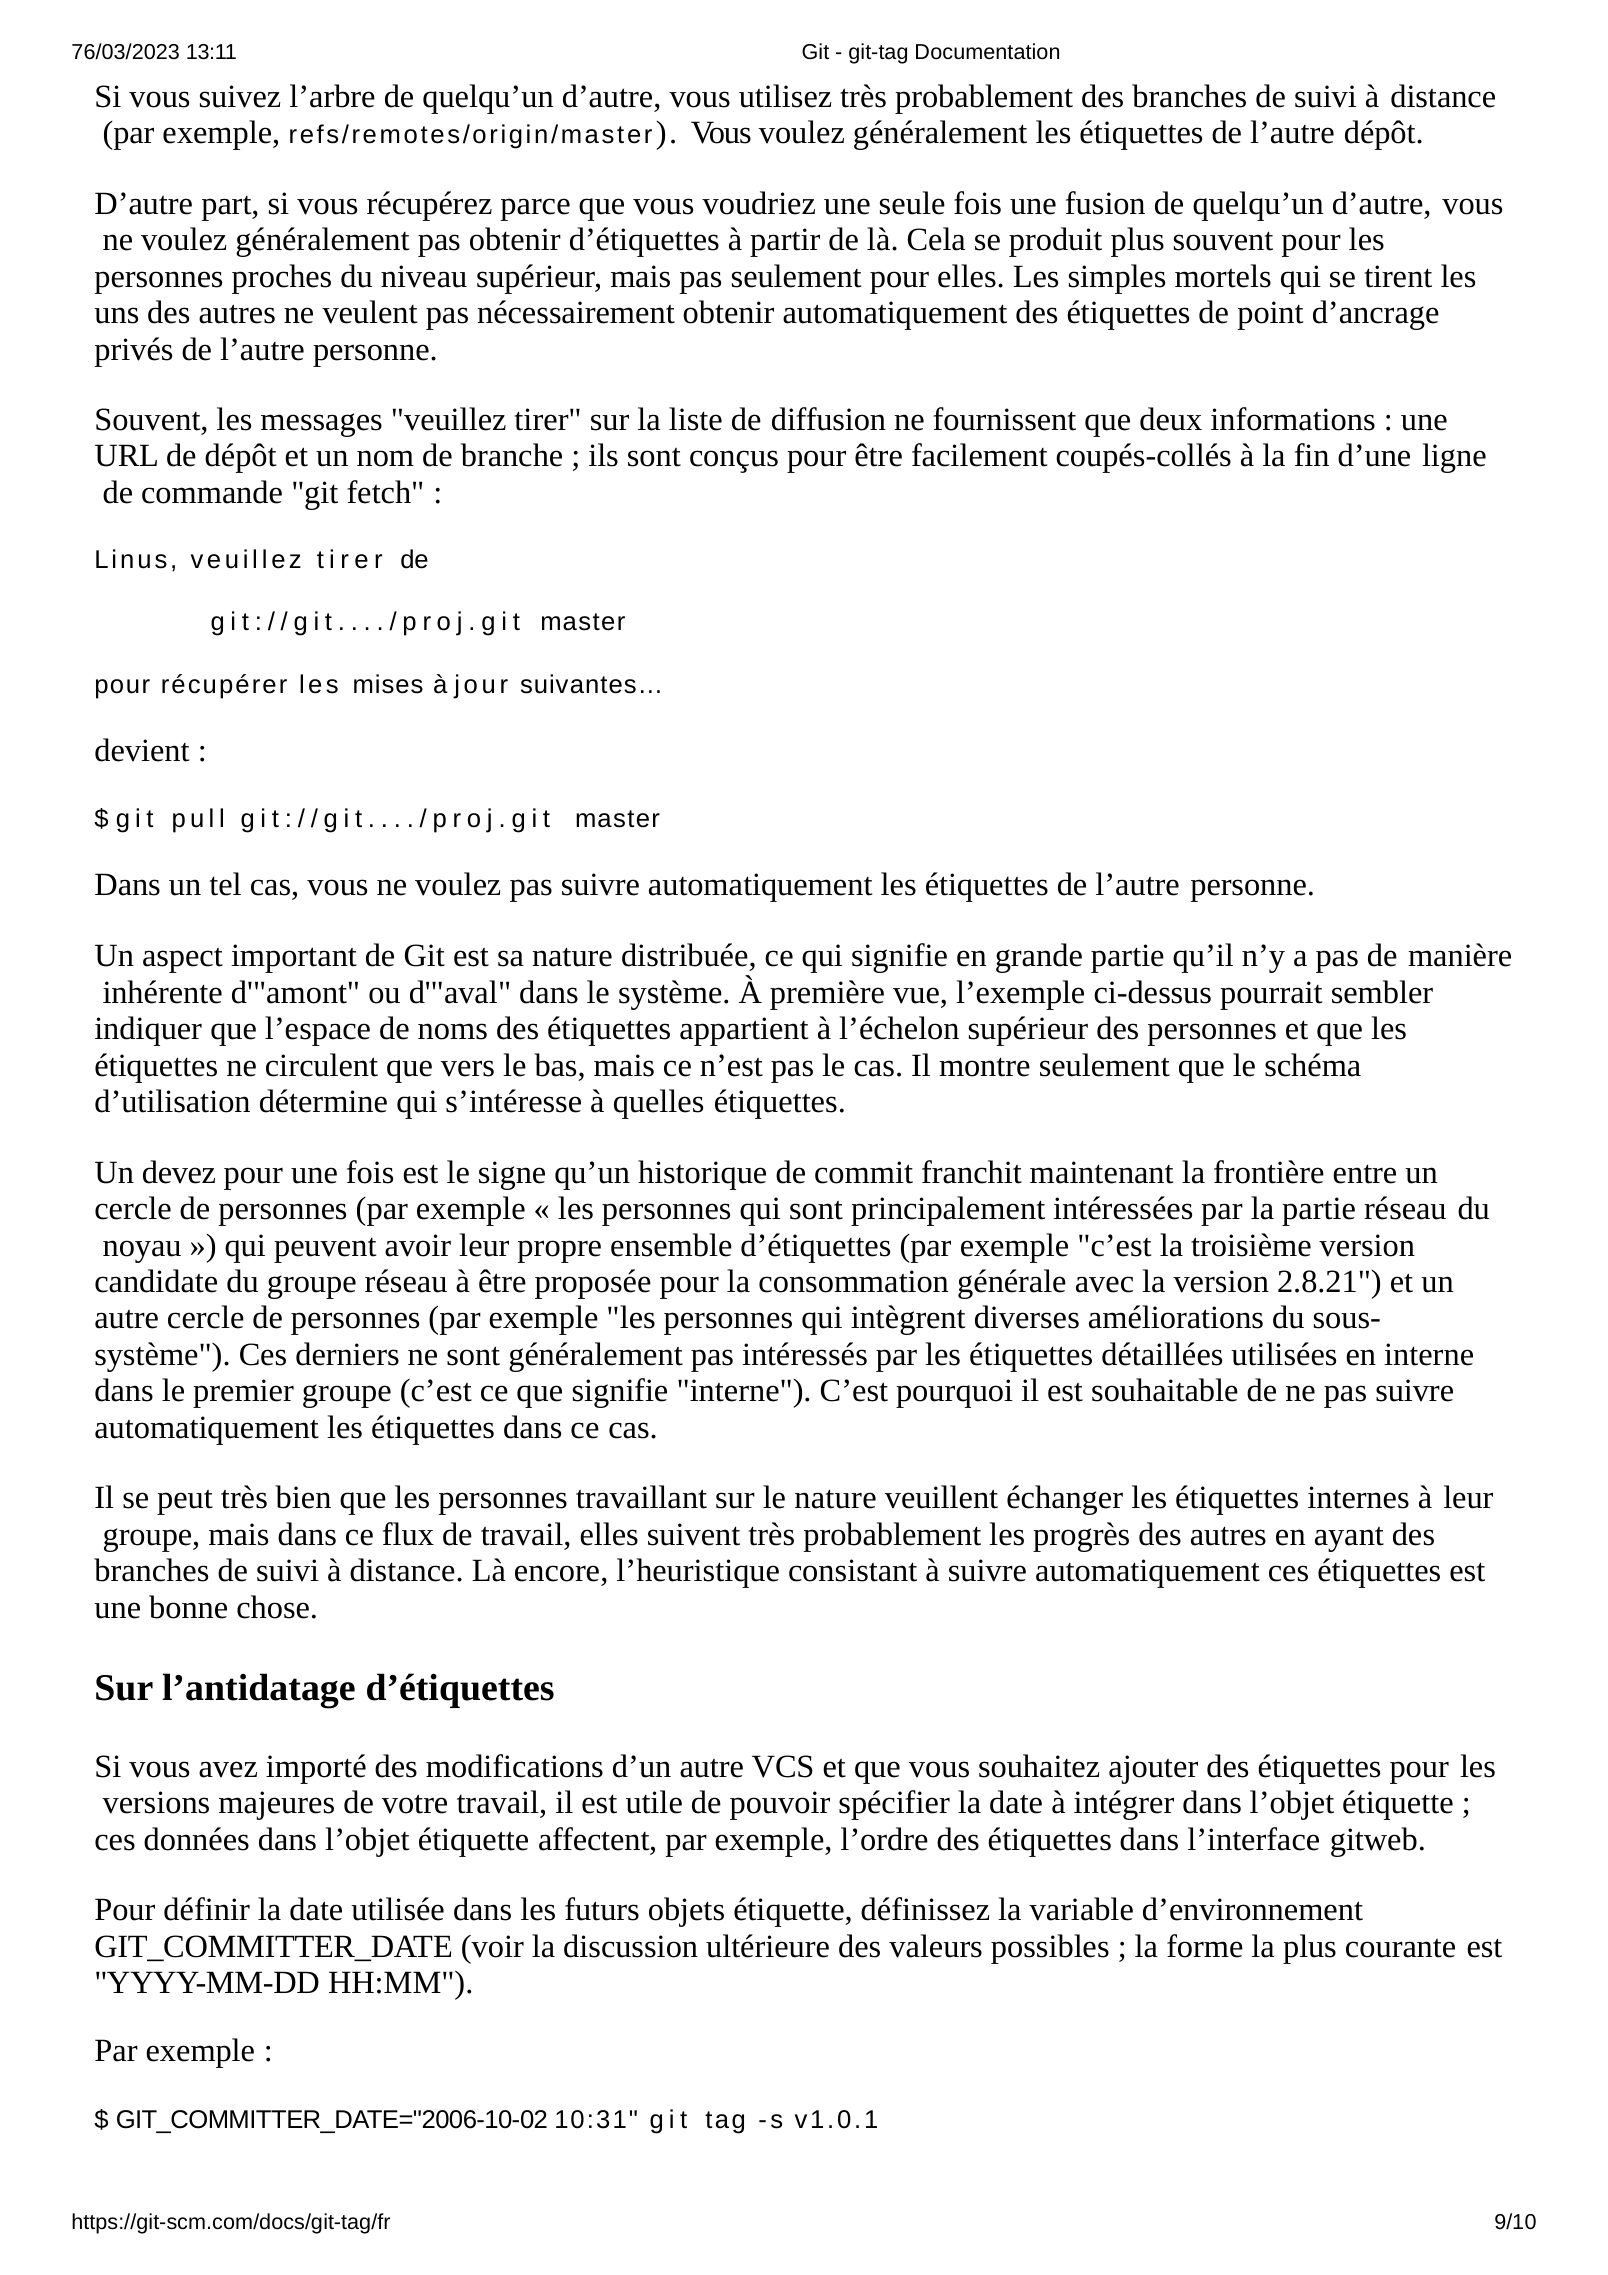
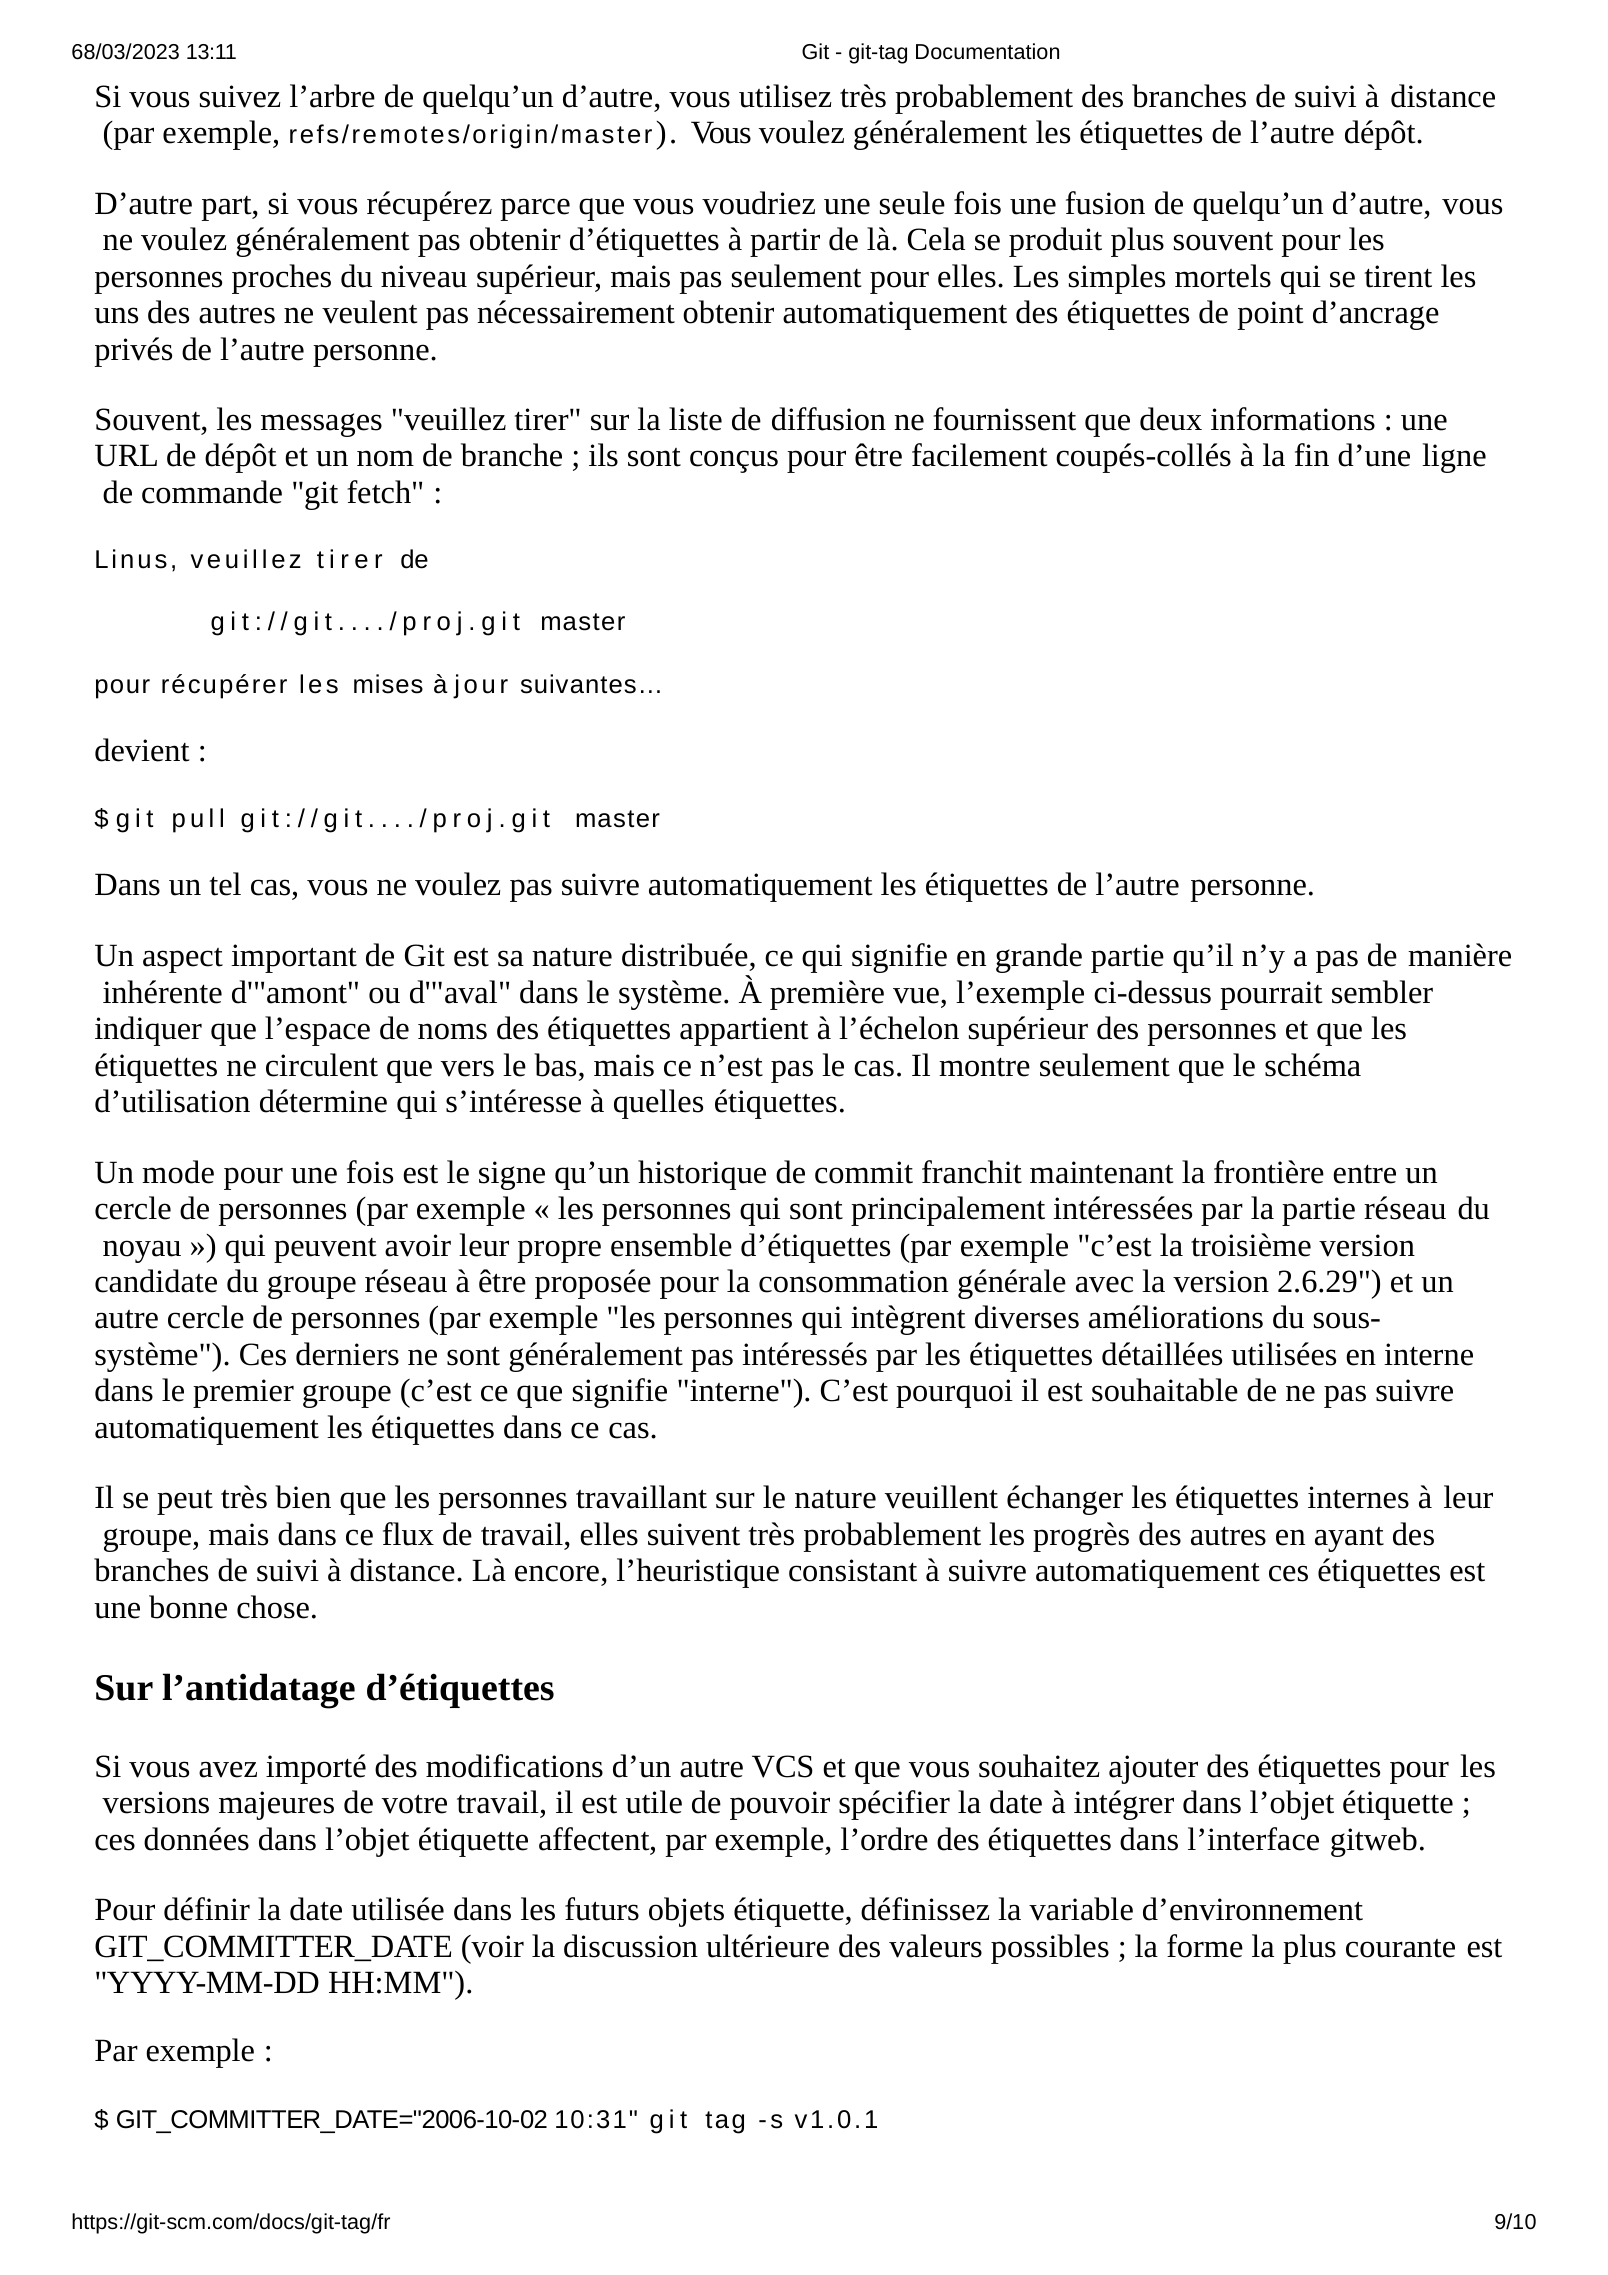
76/03/2023: 76/03/2023 -> 68/03/2023
devez: devez -> mode
2.8.21: 2.8.21 -> 2.6.29
